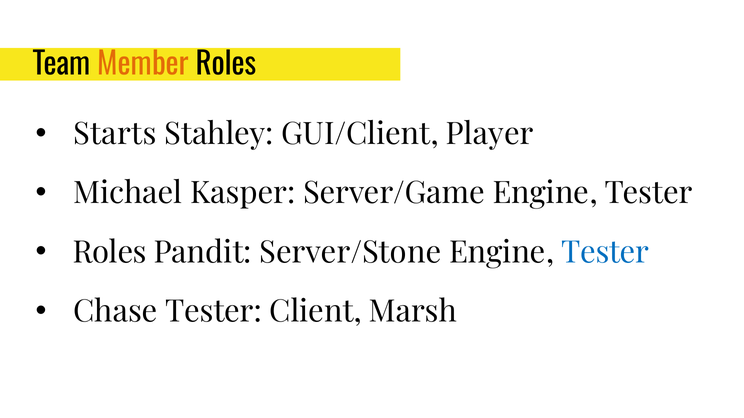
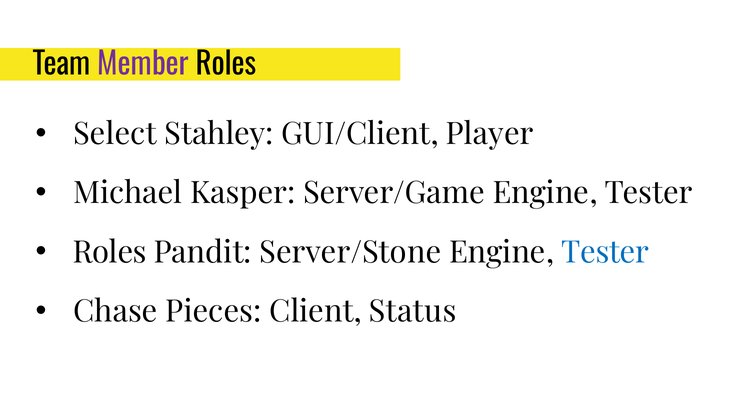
Member colour: orange -> purple
Starts: Starts -> Select
Chase Tester: Tester -> Pieces
Marsh: Marsh -> Status
